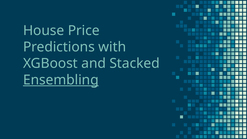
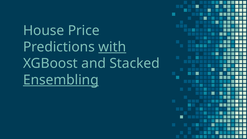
with underline: none -> present
